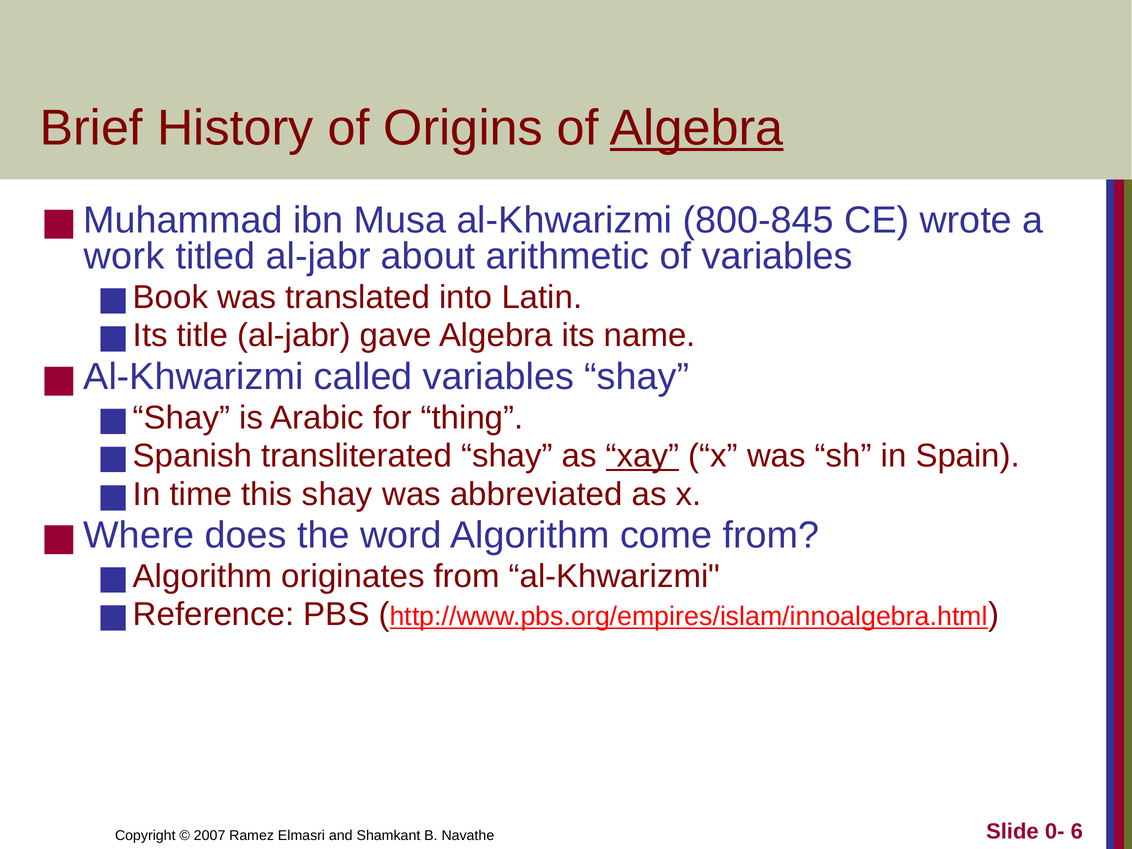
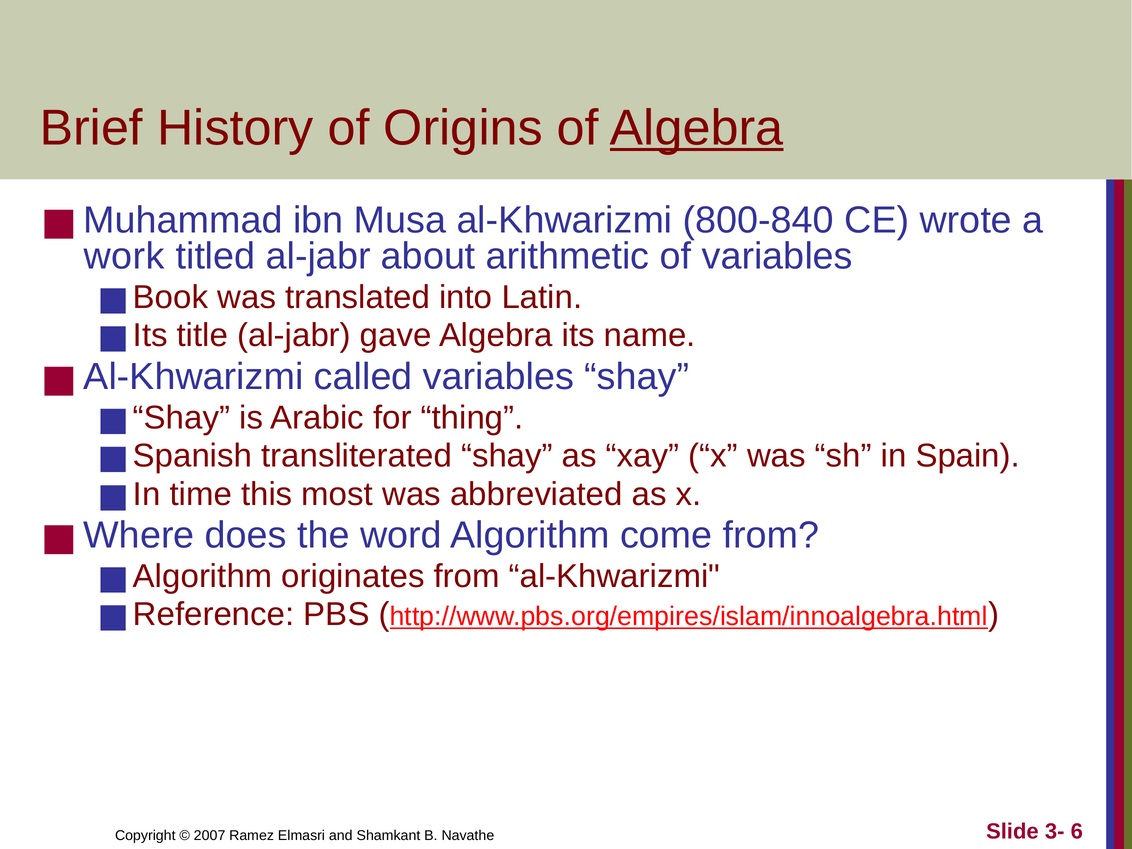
800-845: 800-845 -> 800-840
xay underline: present -> none
this shay: shay -> most
0-: 0- -> 3-
